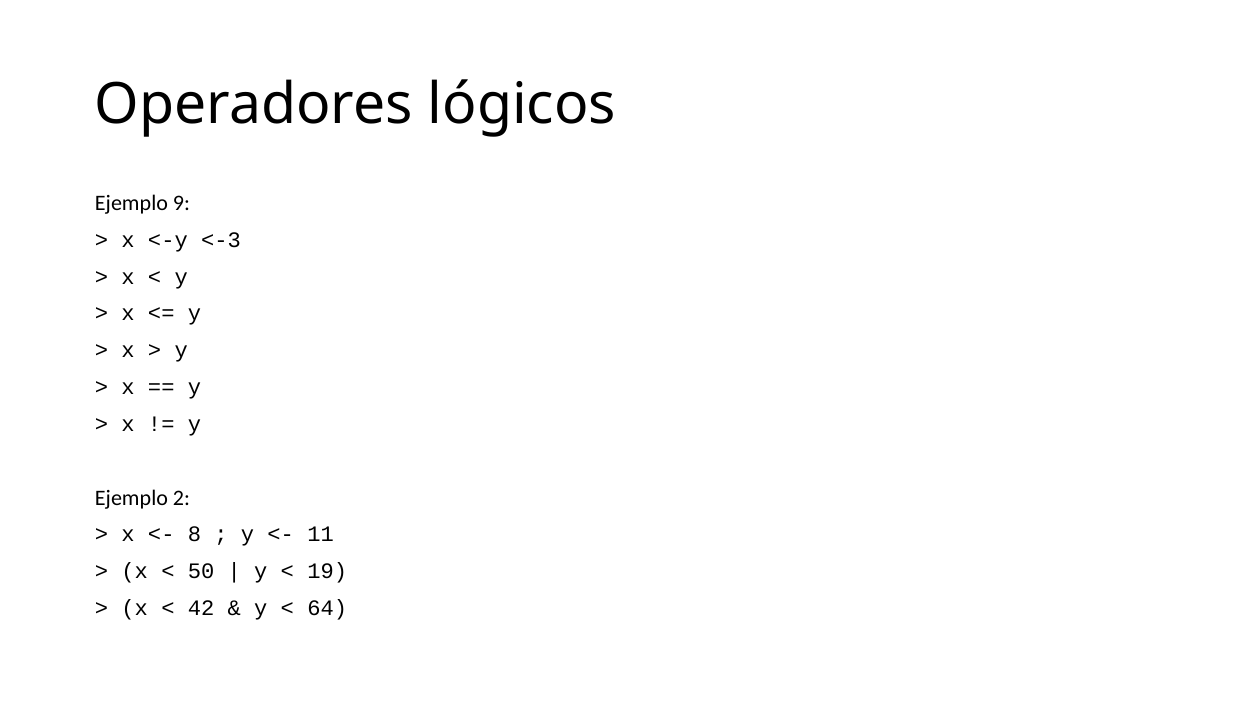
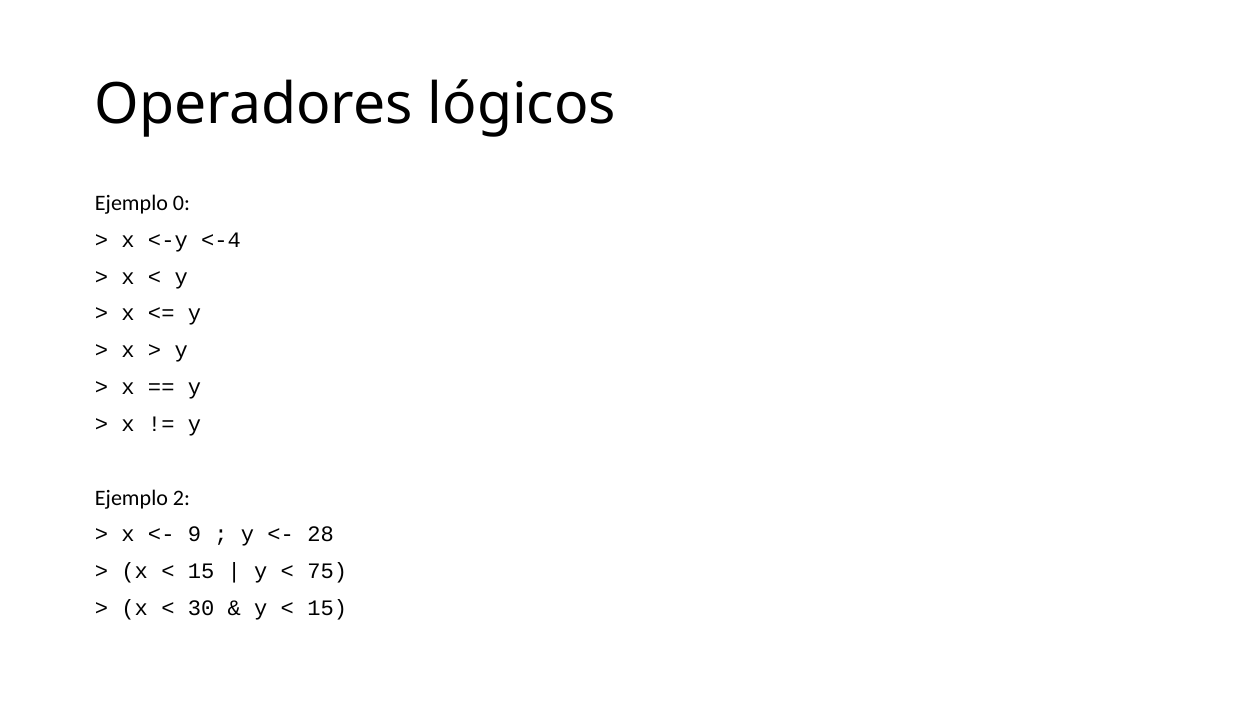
9: 9 -> 0
<-3: <-3 -> <-4
8: 8 -> 9
11: 11 -> 28
50 at (201, 571): 50 -> 15
19: 19 -> 75
42: 42 -> 30
64 at (327, 608): 64 -> 15
